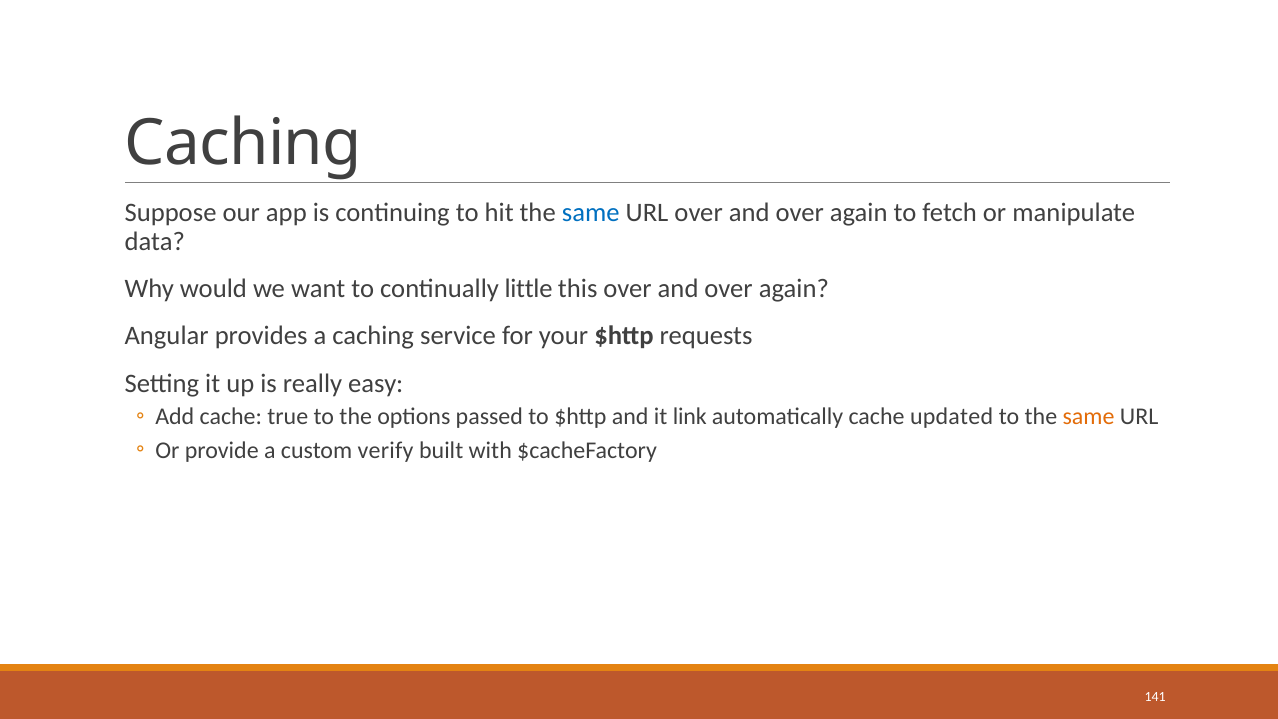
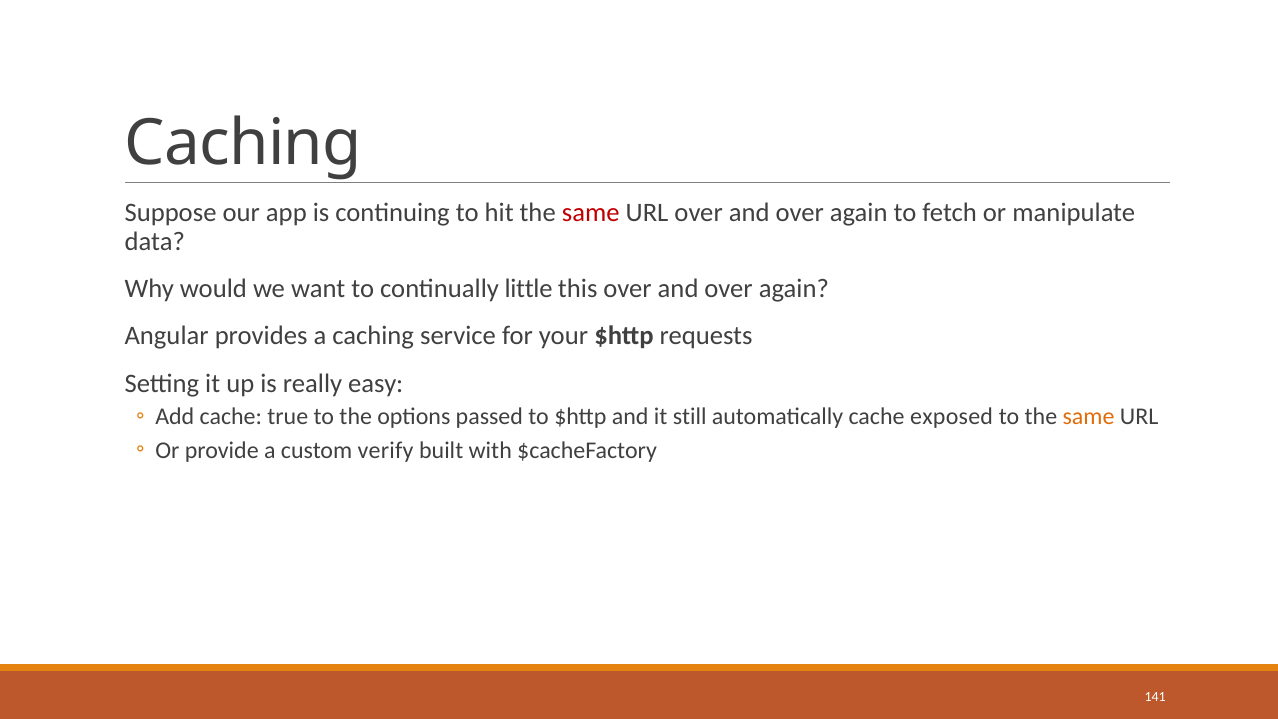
same at (591, 212) colour: blue -> red
link: link -> still
updated: updated -> exposed
